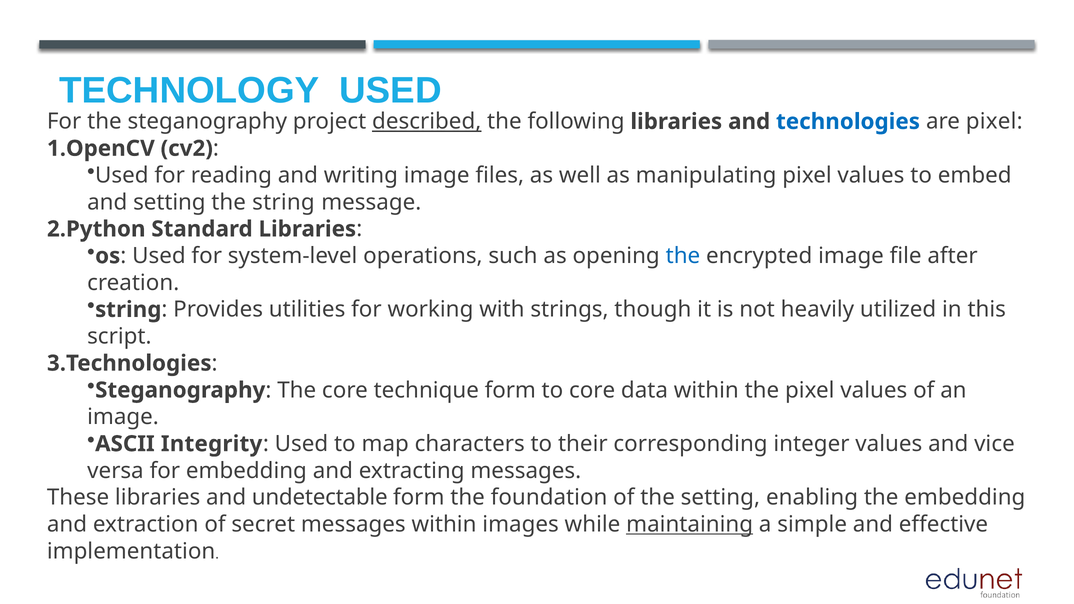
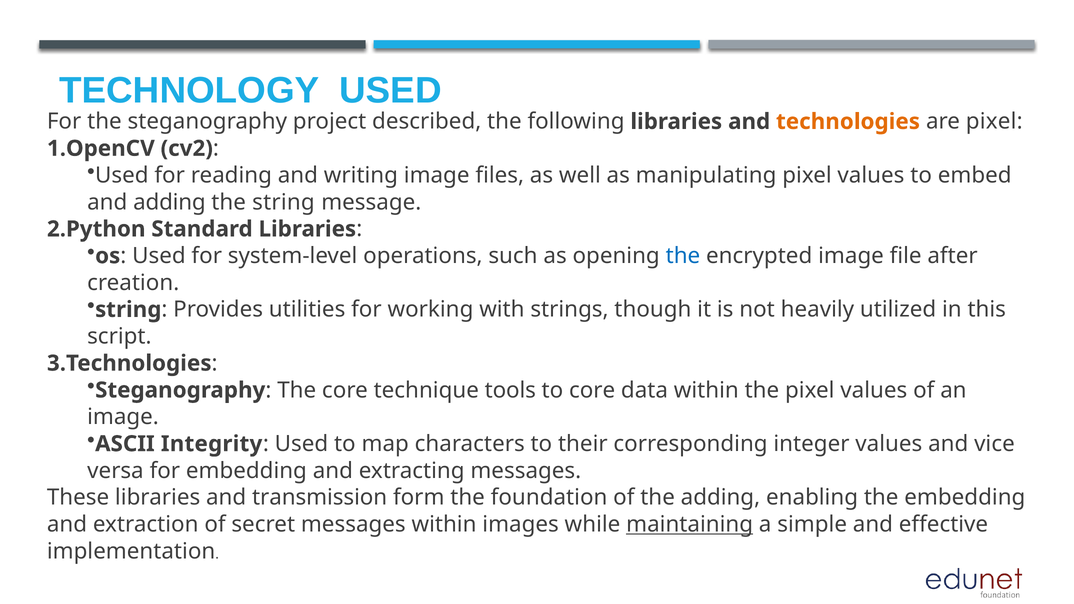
described underline: present -> none
technologies colour: blue -> orange
and setting: setting -> adding
technique form: form -> tools
undetectable: undetectable -> transmission
the setting: setting -> adding
